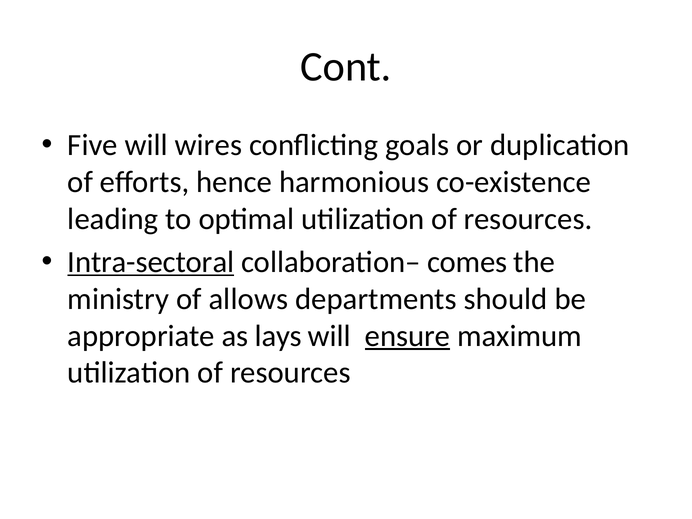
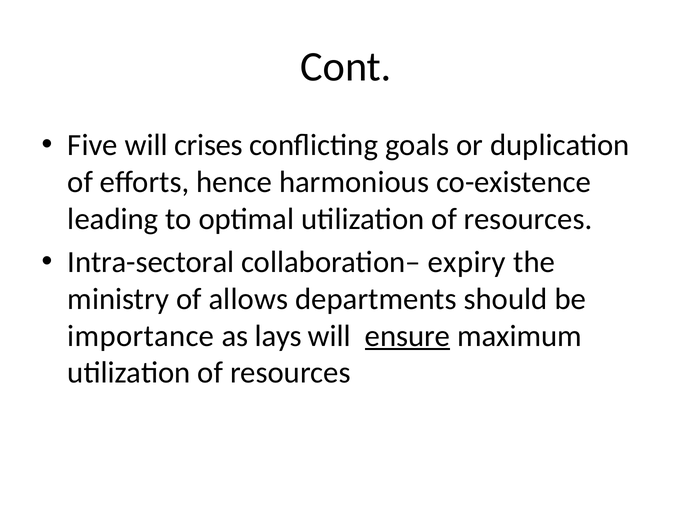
wires: wires -> crises
Intra-sectoral underline: present -> none
comes: comes -> expiry
appropriate: appropriate -> importance
